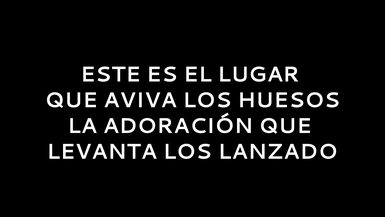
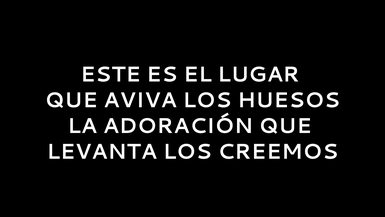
LANZADO: LANZADO -> CREEMOS
